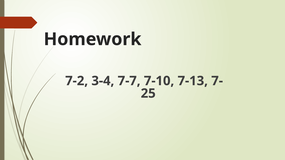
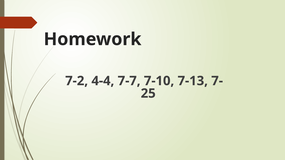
3-4: 3-4 -> 4-4
